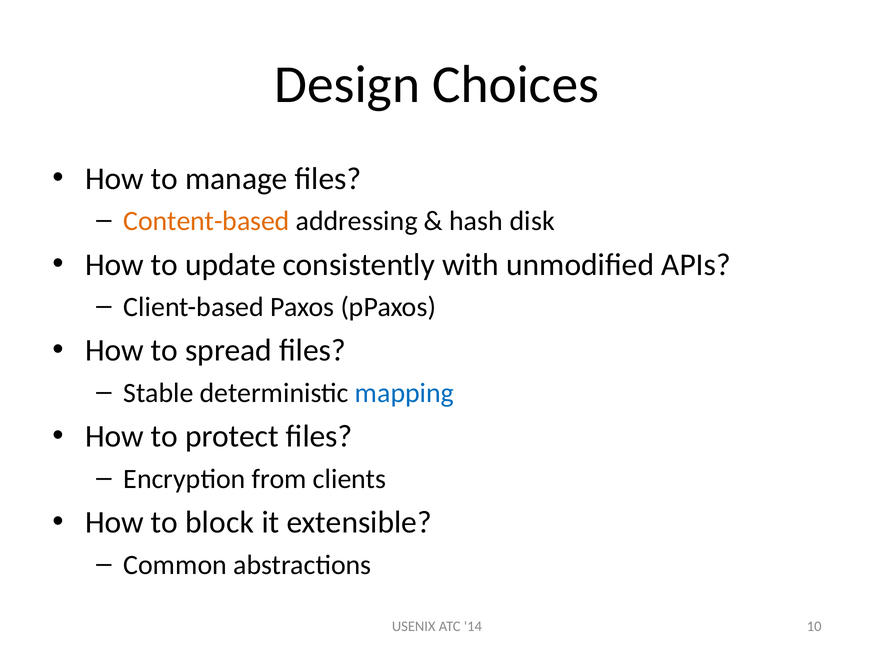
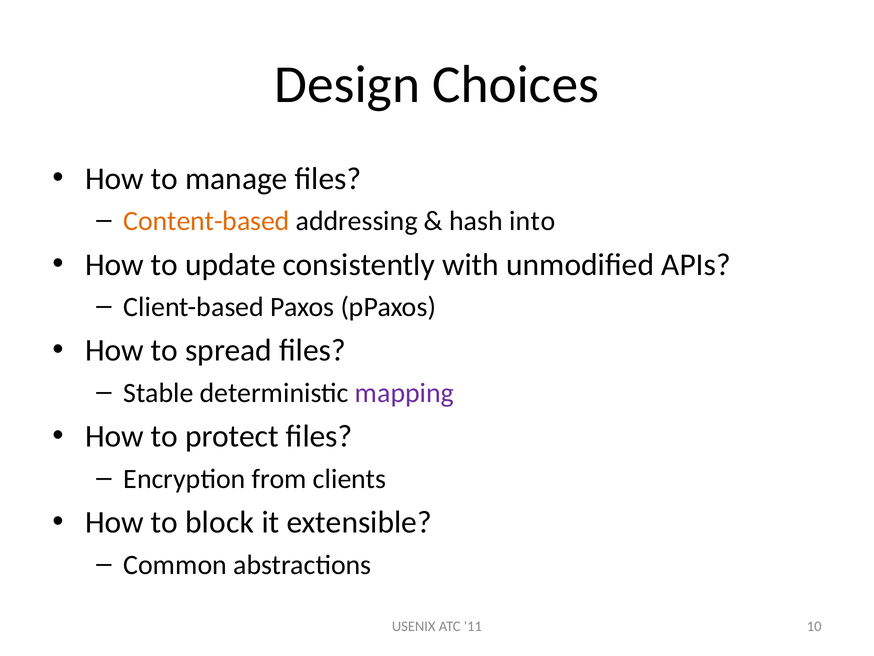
disk: disk -> into
mapping colour: blue -> purple
14: 14 -> 11
